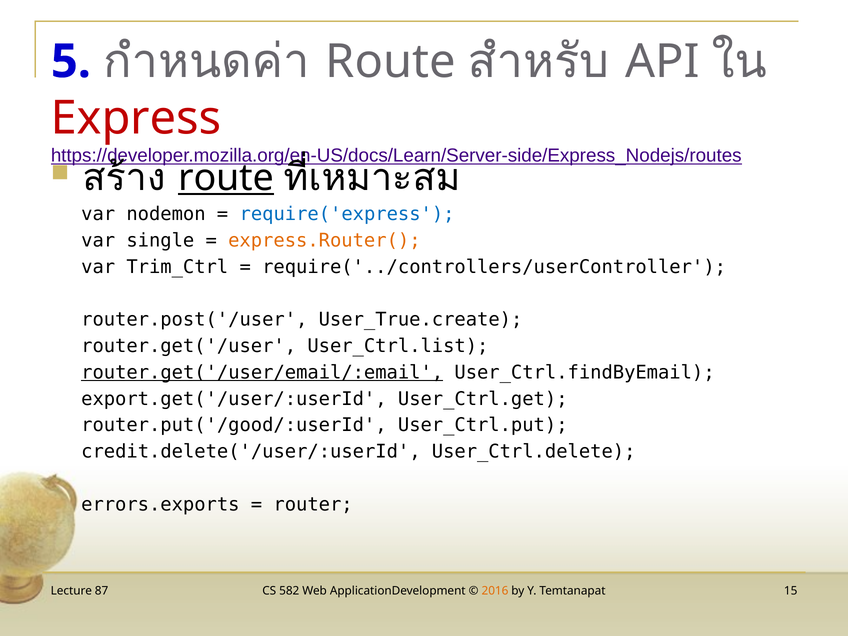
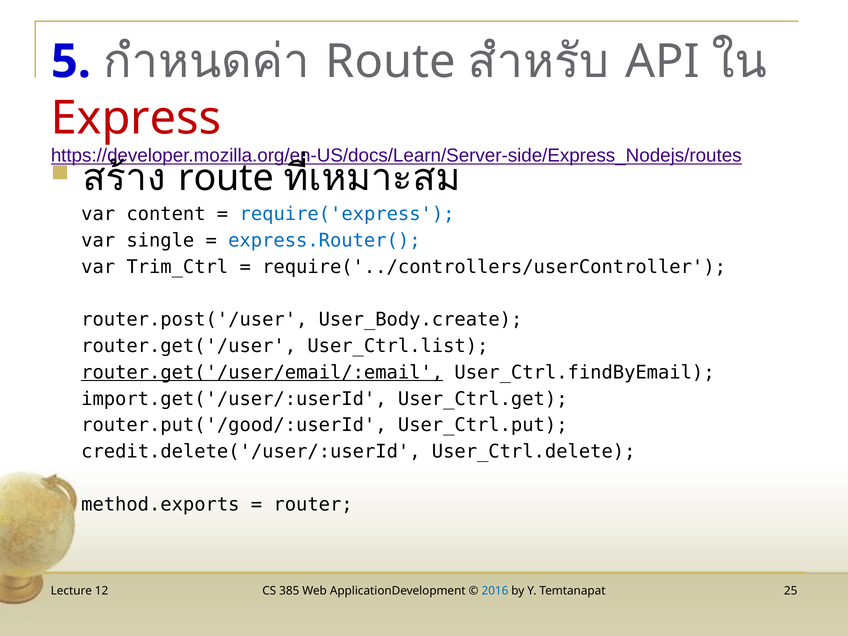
route at (226, 178) underline: present -> none
nodemon: nodemon -> content
express.Router( colour: orange -> blue
User_True.create: User_True.create -> User_Body.create
export.get('/user/:userId: export.get('/user/:userId -> import.get('/user/:userId
errors.exports: errors.exports -> method.exports
87: 87 -> 12
582: 582 -> 385
2016 colour: orange -> blue
15: 15 -> 25
